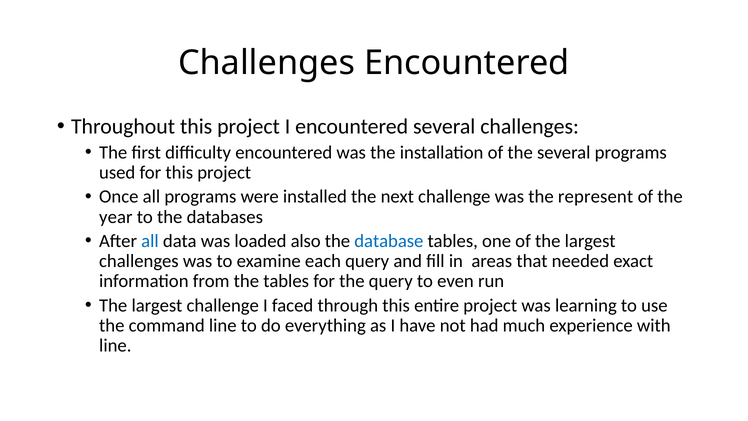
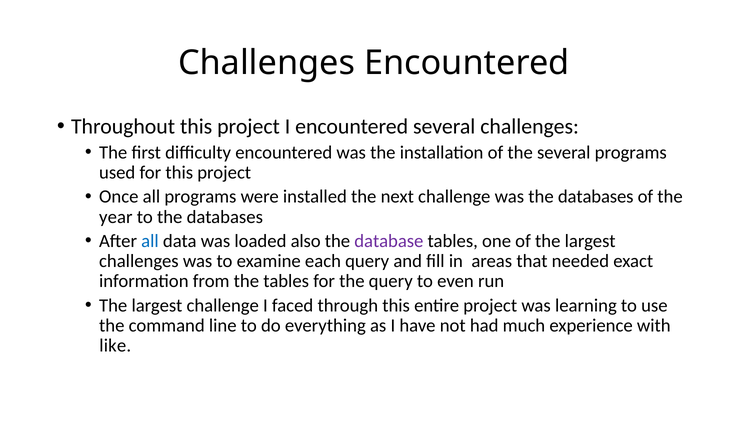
was the represent: represent -> databases
database colour: blue -> purple
line at (115, 346): line -> like
